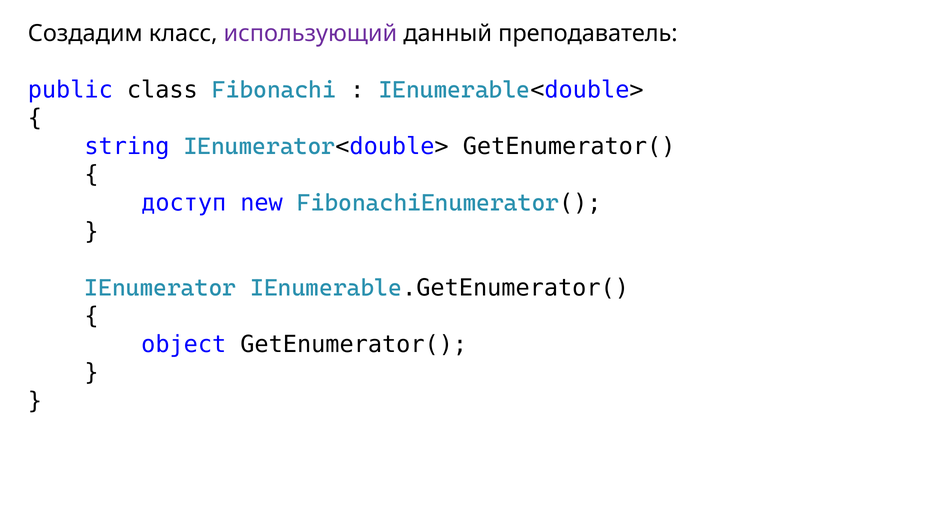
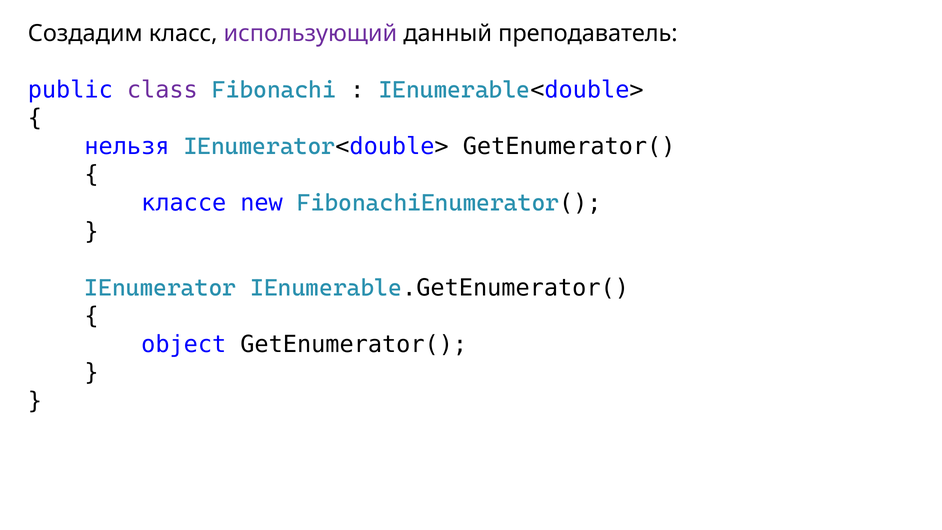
class colour: black -> purple
string: string -> нельзя
доступ: доступ -> классе
